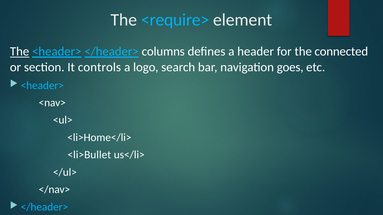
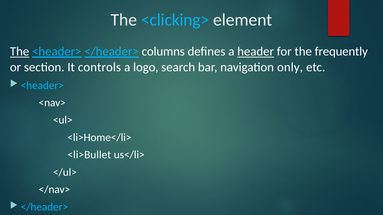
<require>: <require> -> <clicking>
header underline: none -> present
connected: connected -> frequently
goes: goes -> only
